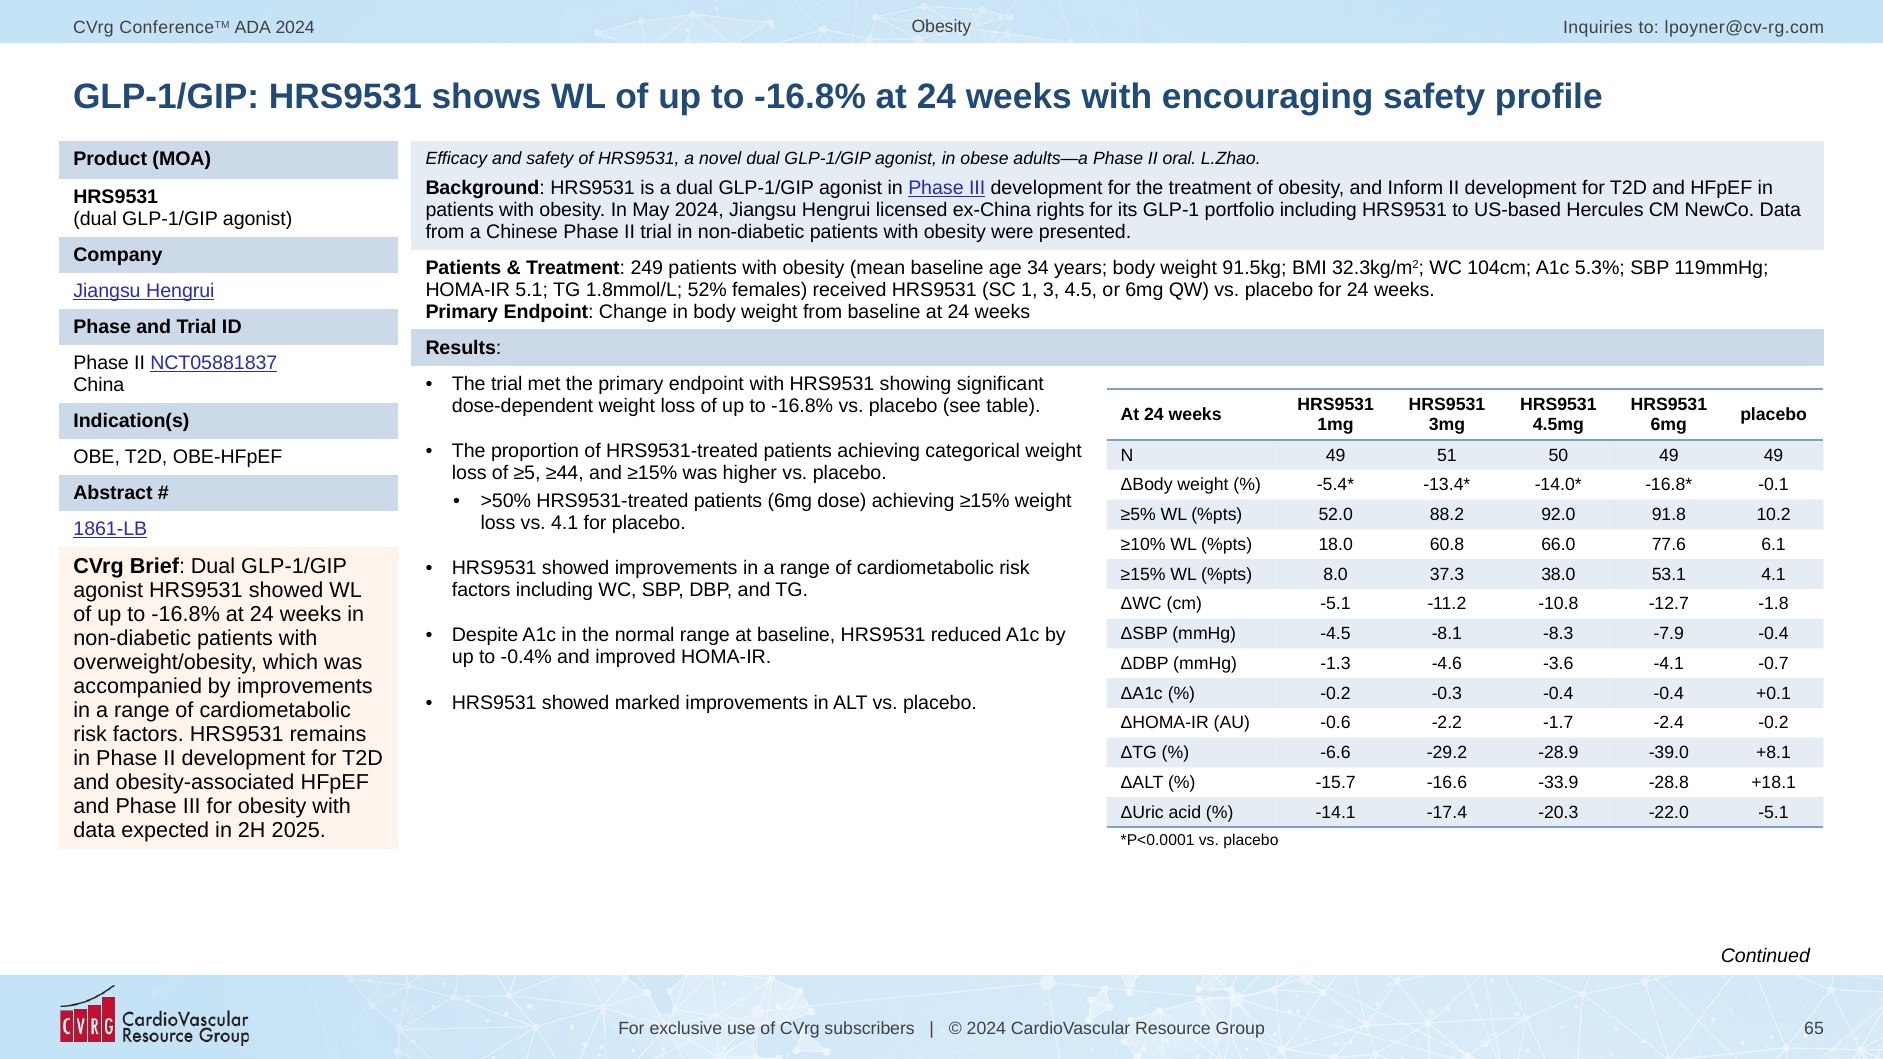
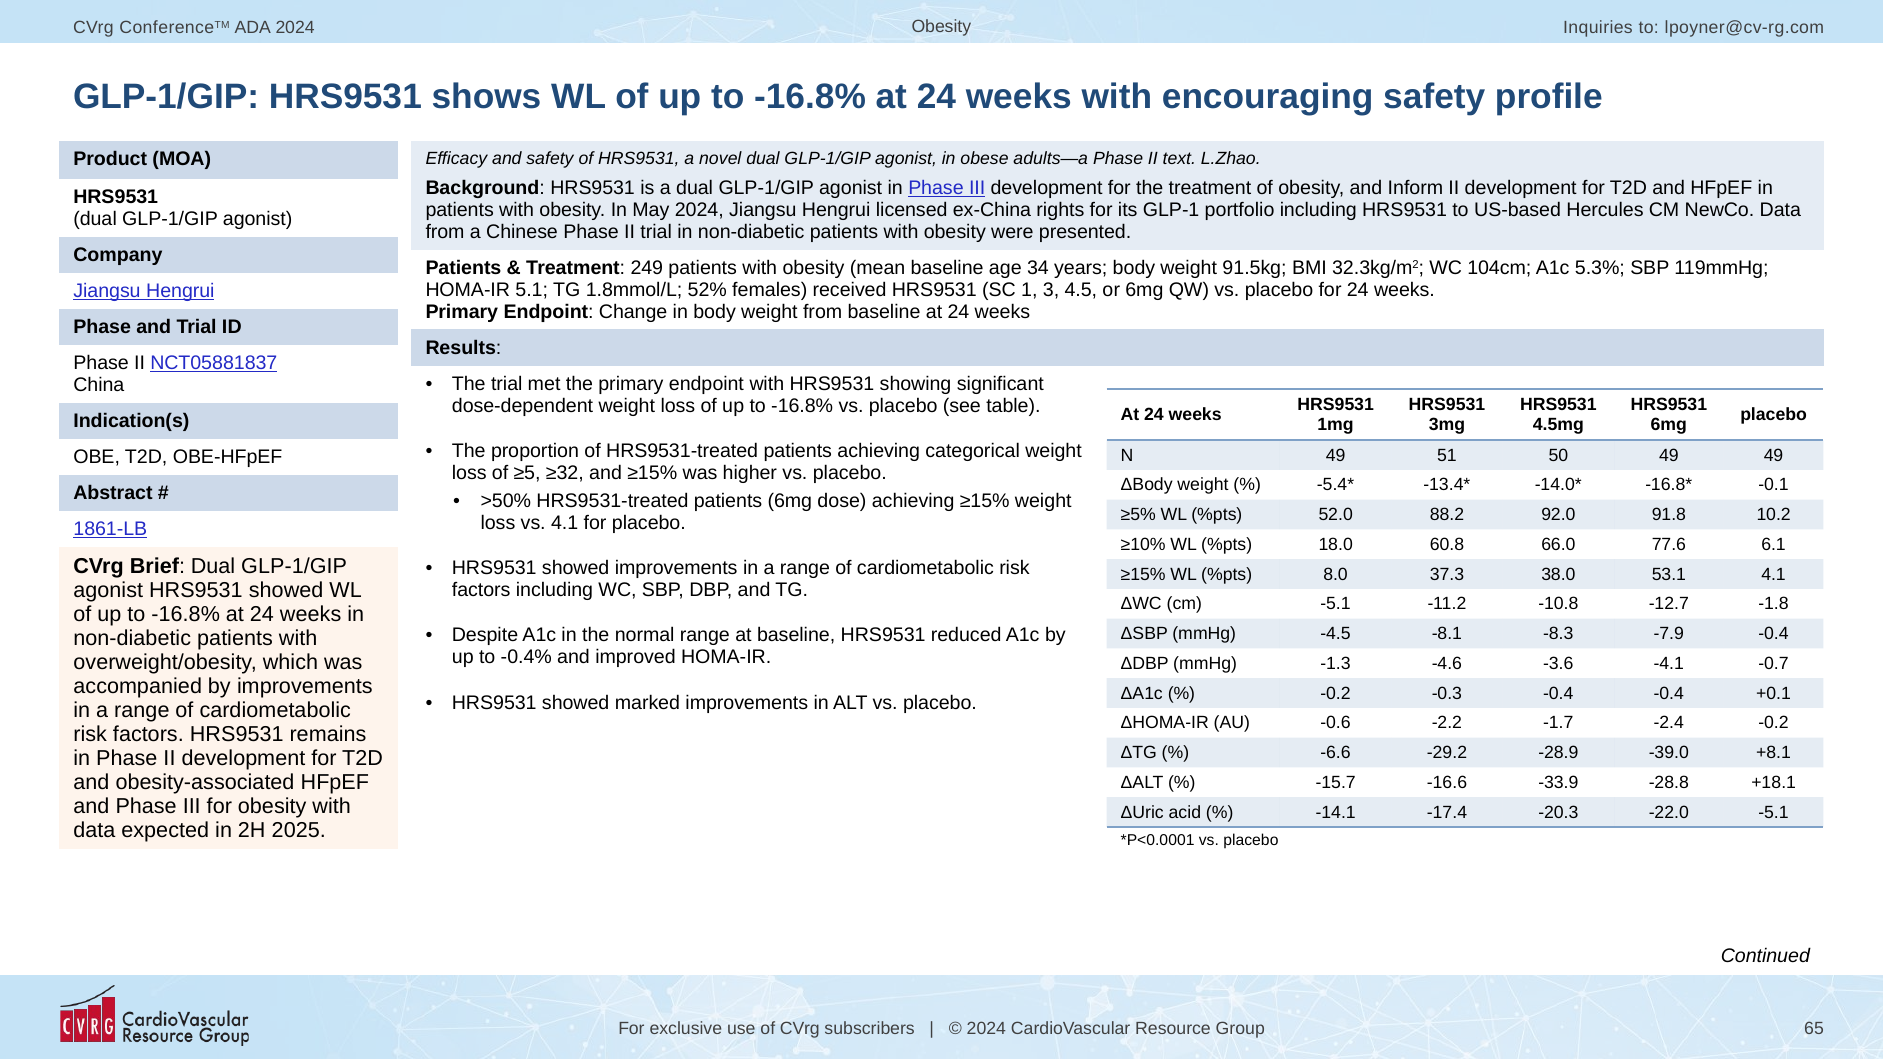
oral: oral -> text
≥44: ≥44 -> ≥32
